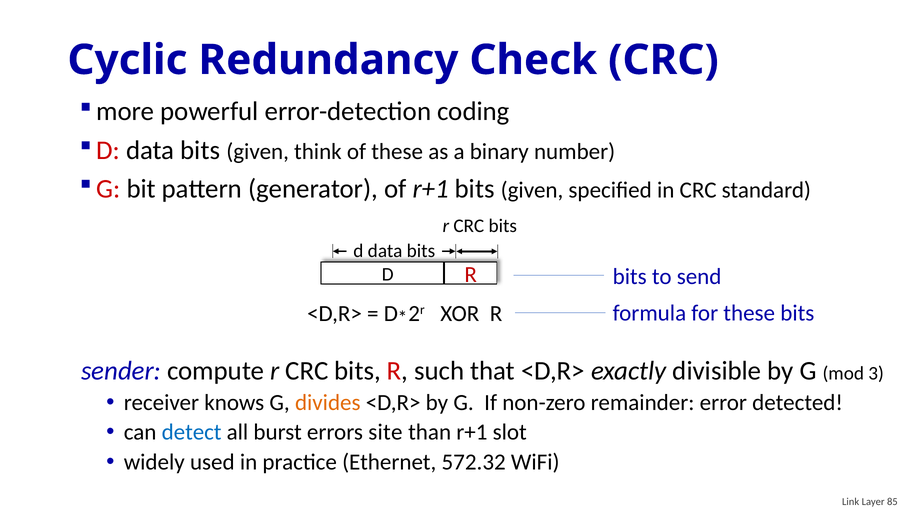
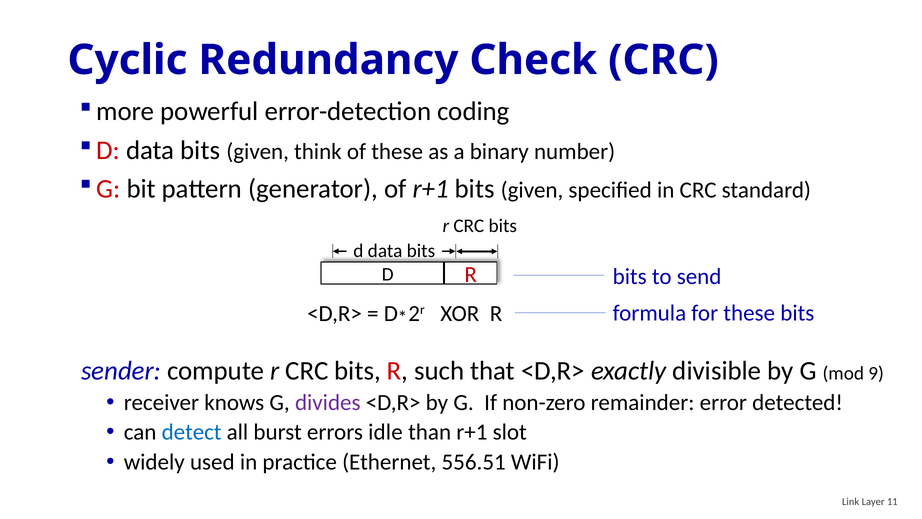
3: 3 -> 9
divides colour: orange -> purple
site: site -> idle
572.32: 572.32 -> 556.51
85: 85 -> 11
